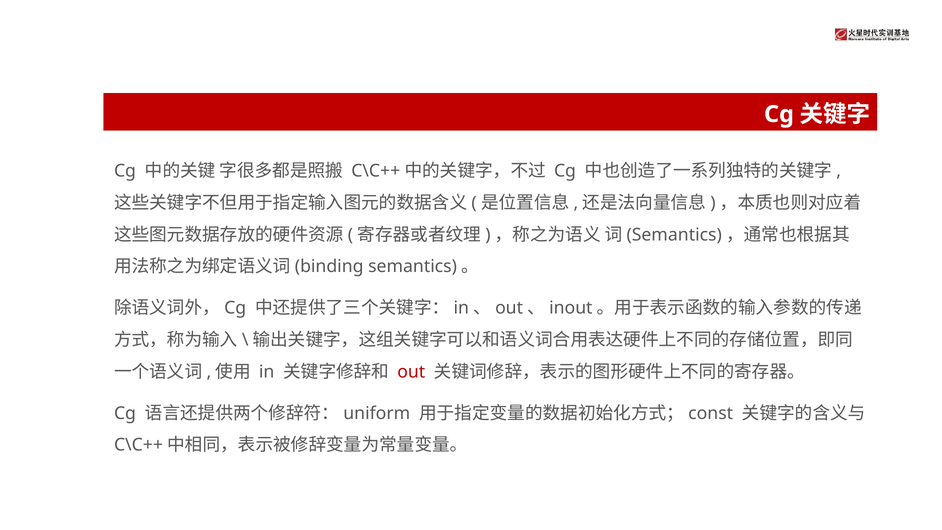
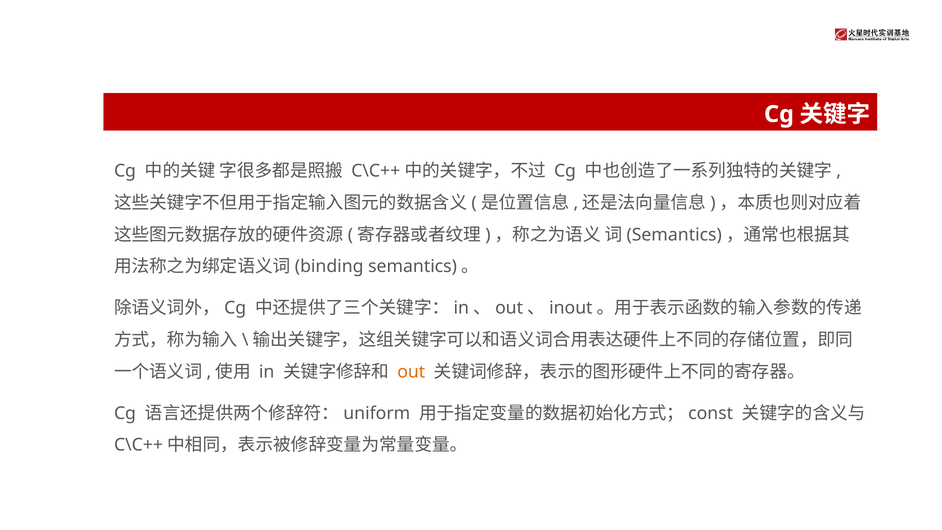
out colour: red -> orange
